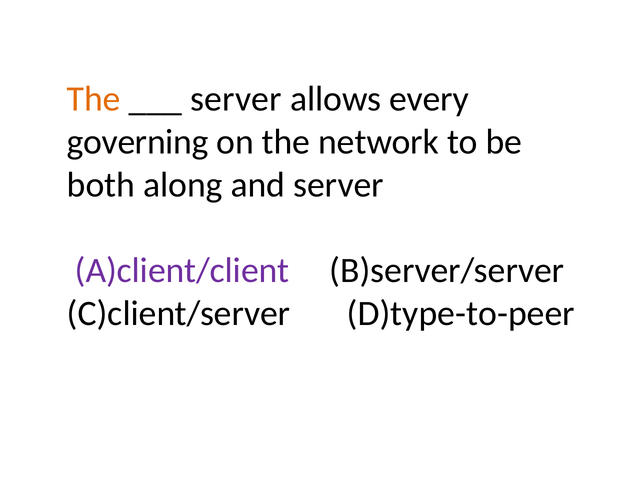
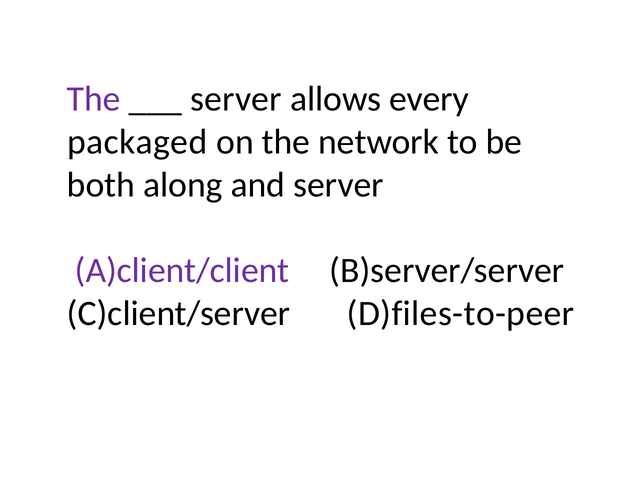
The at (94, 99) colour: orange -> purple
governing: governing -> packaged
D)type-to-peer: D)type-to-peer -> D)files-to-peer
